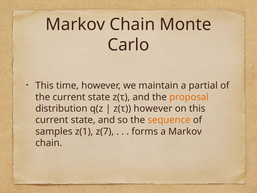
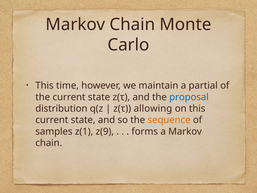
proposal colour: orange -> blue
z(τ however: however -> allowing
z(7: z(7 -> z(9
